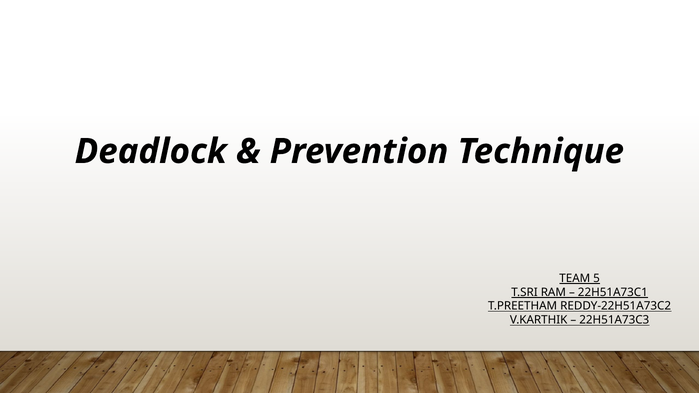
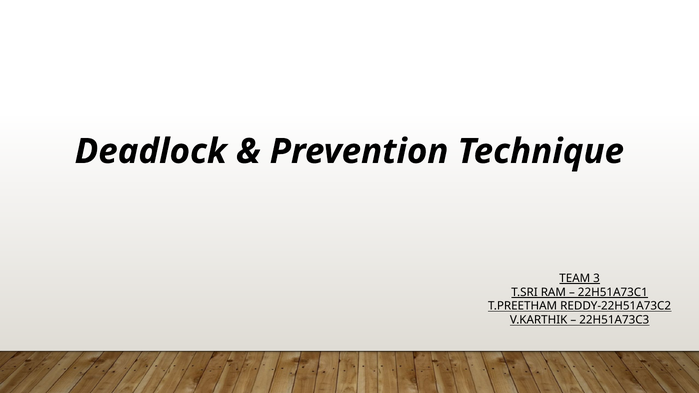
5: 5 -> 3
